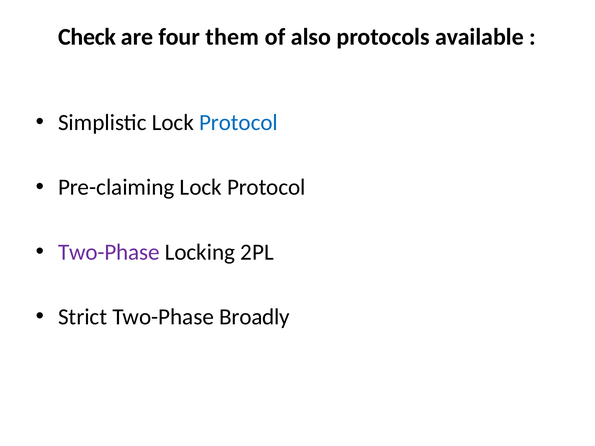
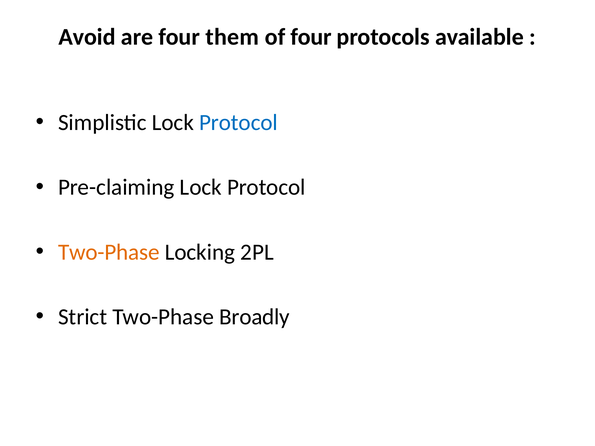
Check: Check -> Avoid
of also: also -> four
Two-Phase at (109, 252) colour: purple -> orange
